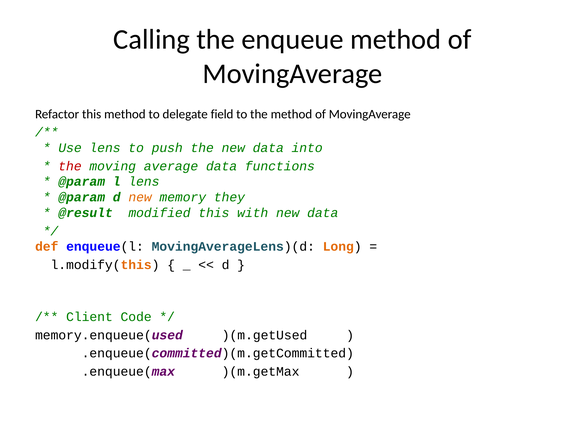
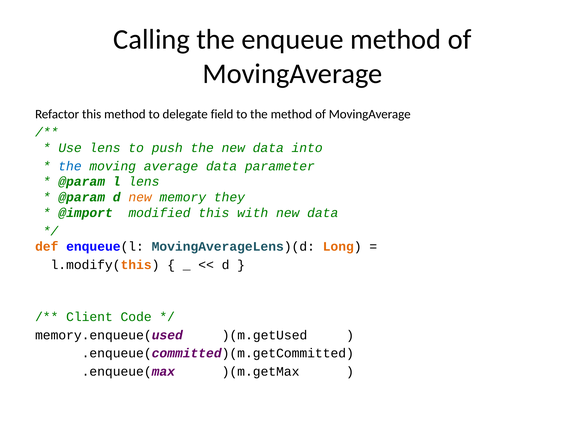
the at (70, 166) colour: red -> blue
functions: functions -> parameter
@result: @result -> @import
